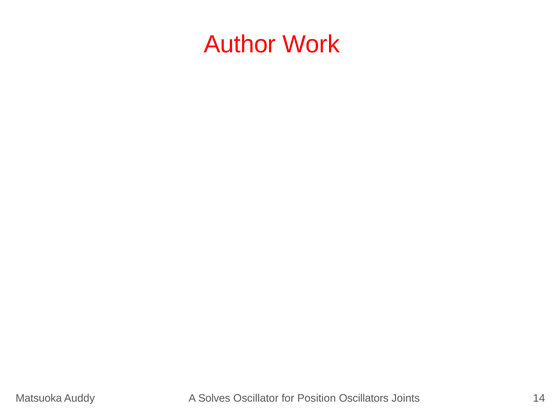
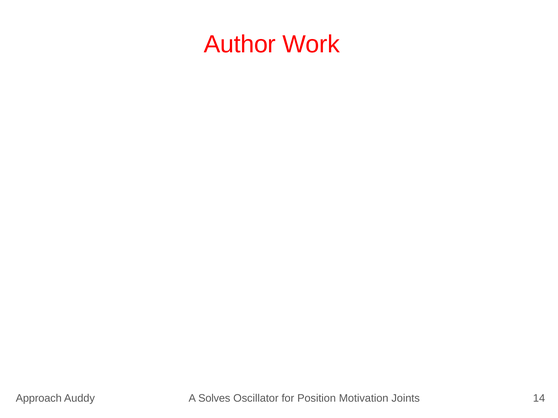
Matsuoka: Matsuoka -> Approach
Oscillators: Oscillators -> Motivation
